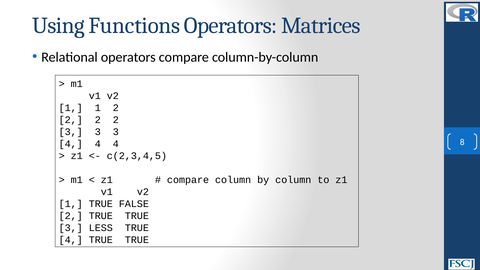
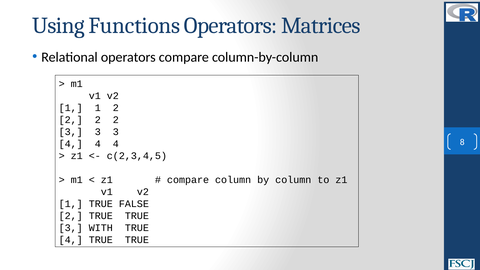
LESS: LESS -> WITH
